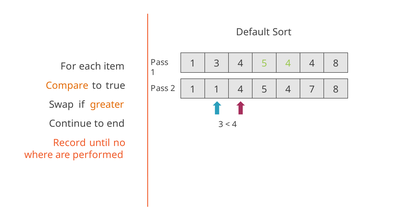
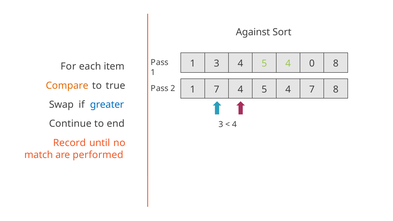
Default: Default -> Against
4 4: 4 -> 0
1 1: 1 -> 7
greater colour: orange -> blue
where: where -> match
